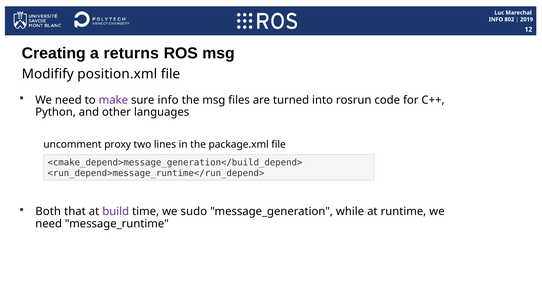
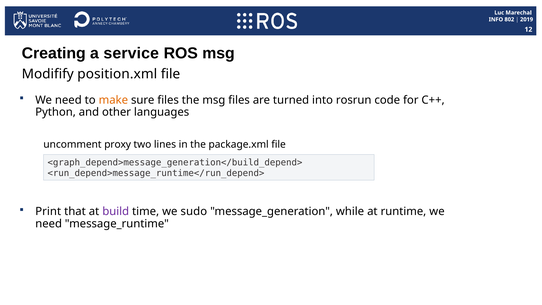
returns: returns -> service
make colour: purple -> orange
sure info: info -> files
<cmake_depend>message_generation</build_depend>: <cmake_depend>message_generation</build_depend> -> <graph_depend>message_generation</build_depend>
Both: Both -> Print
